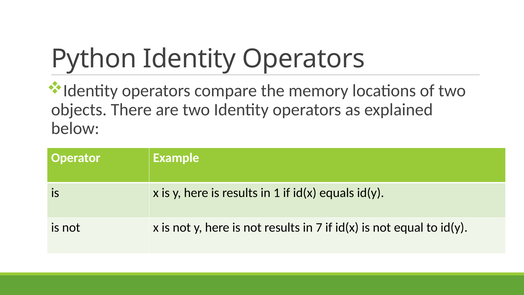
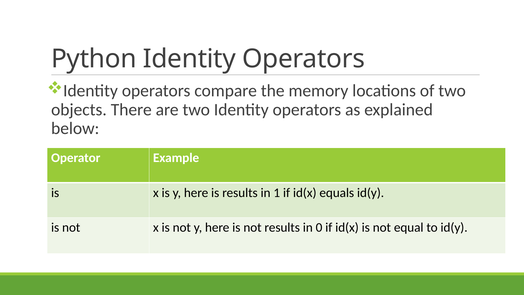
7: 7 -> 0
